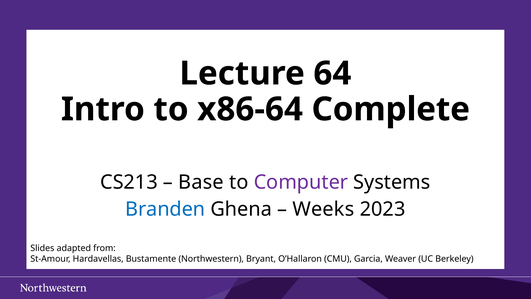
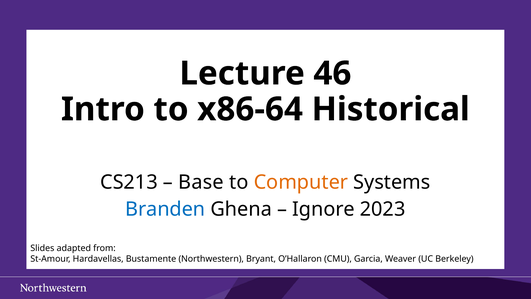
64: 64 -> 46
Complete: Complete -> Historical
Computer colour: purple -> orange
Weeks: Weeks -> Ignore
